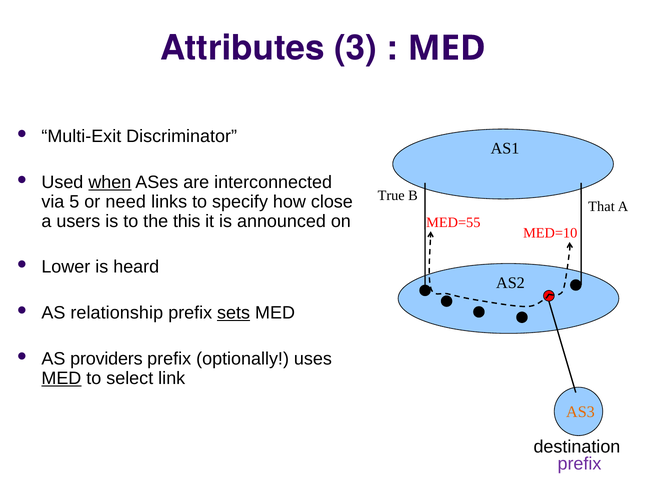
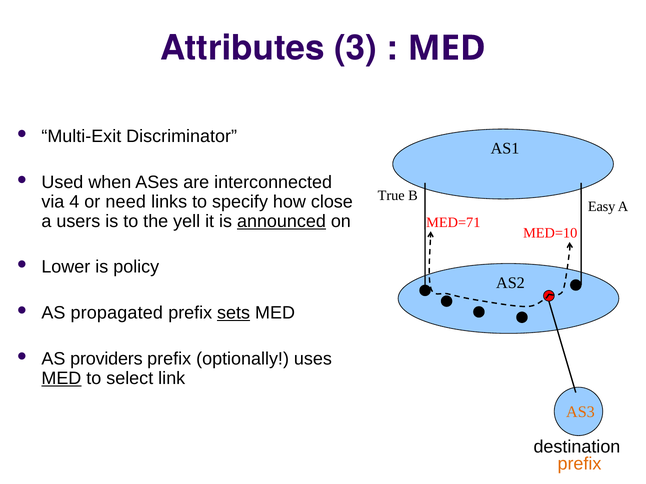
when underline: present -> none
5: 5 -> 4
That: That -> Easy
this: this -> yell
announced underline: none -> present
MED=55: MED=55 -> MED=71
heard: heard -> policy
relationship: relationship -> propagated
prefix at (579, 464) colour: purple -> orange
